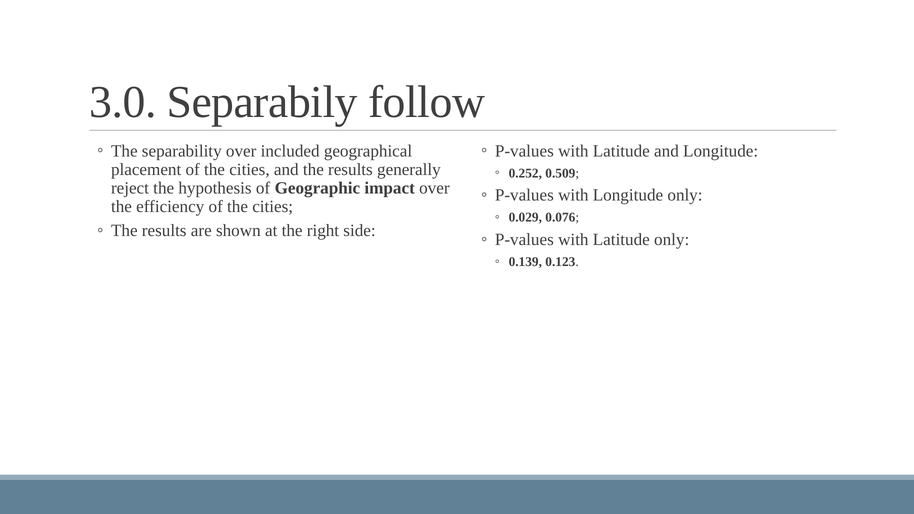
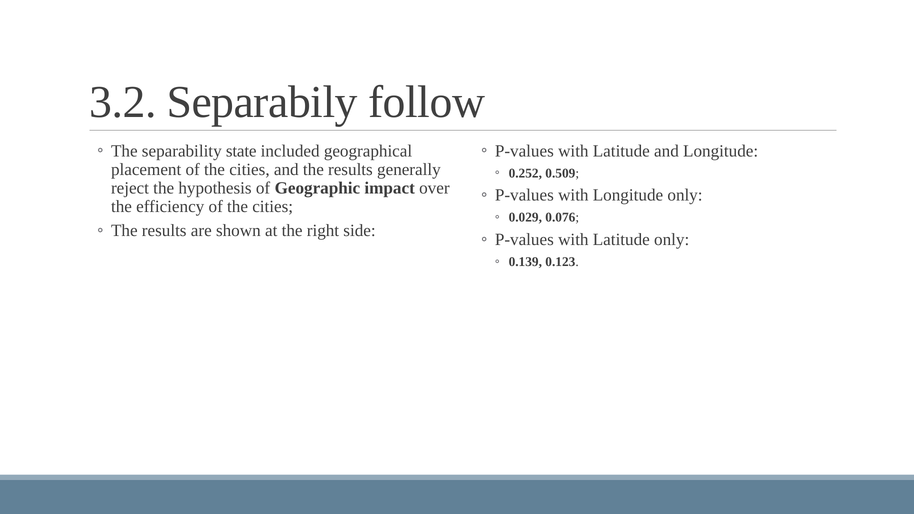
3.0: 3.0 -> 3.2
separability over: over -> state
